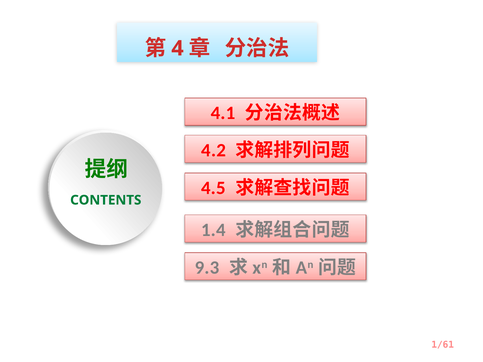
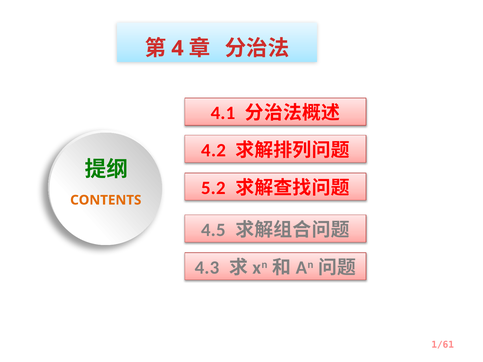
4.5: 4.5 -> 5.2
CONTENTS colour: green -> orange
1.4: 1.4 -> 4.5
9.3: 9.3 -> 4.3
